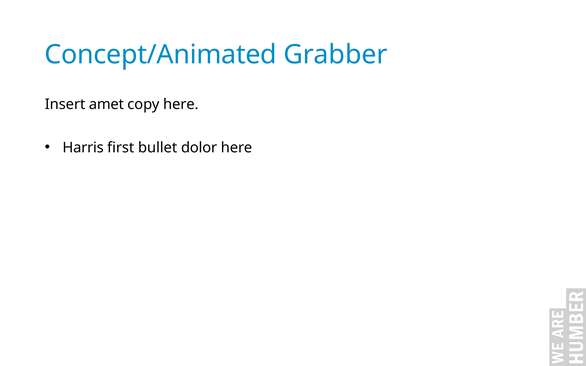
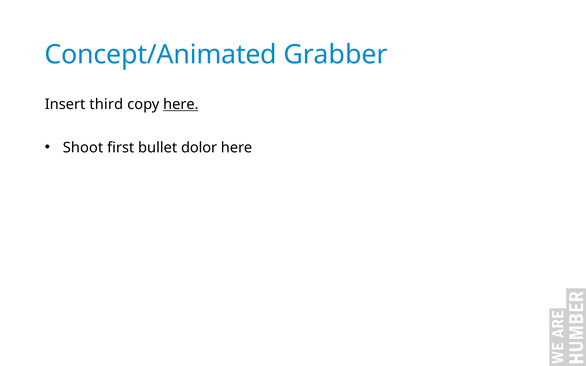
amet: amet -> third
here at (181, 104) underline: none -> present
Harris: Harris -> Shoot
